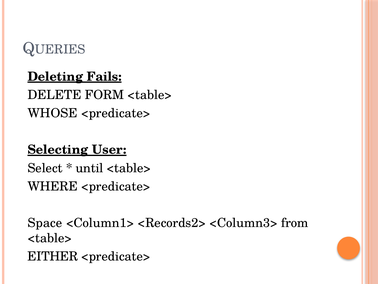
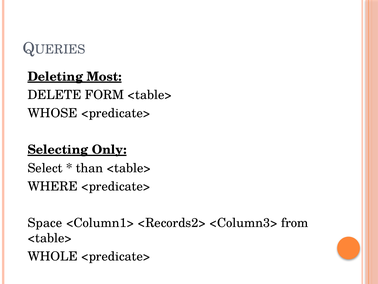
Fails: Fails -> Most
User: User -> Only
until: until -> than
EITHER: EITHER -> WHOLE
